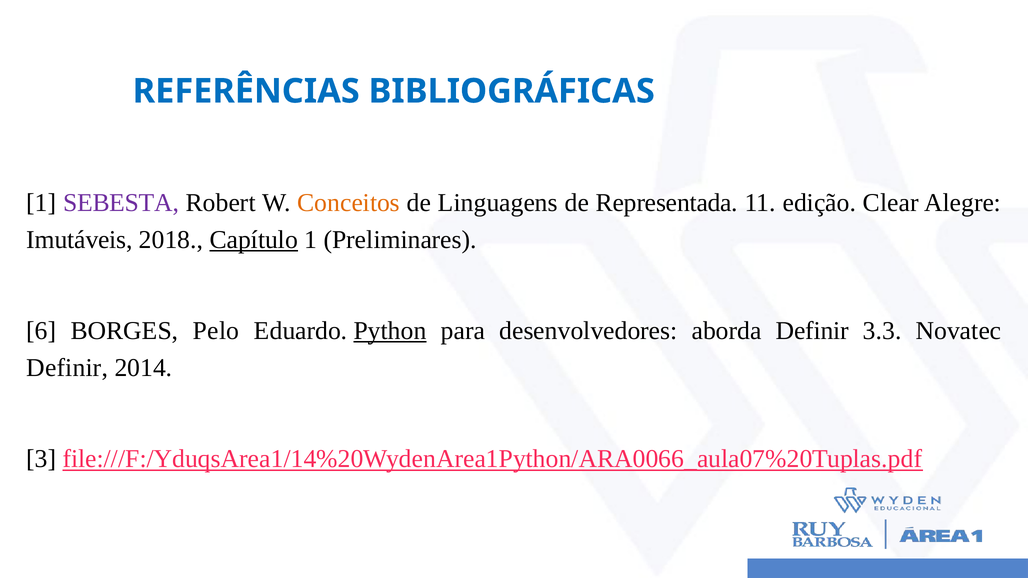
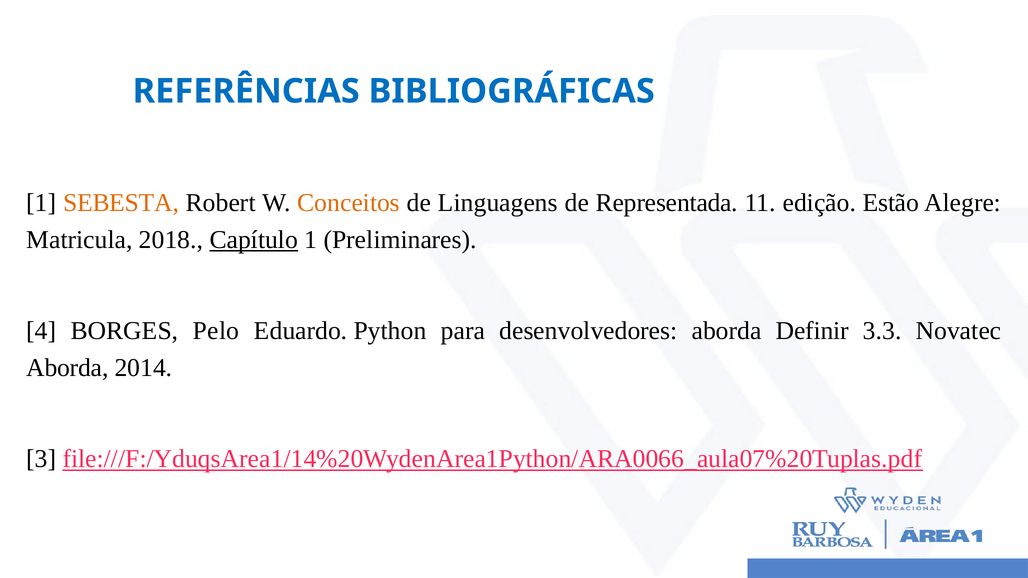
SEBESTA colour: purple -> orange
Clear: Clear -> Estão
Imutáveis: Imutáveis -> Matricula
6: 6 -> 4
Python underline: present -> none
Definir at (67, 368): Definir -> Aborda
